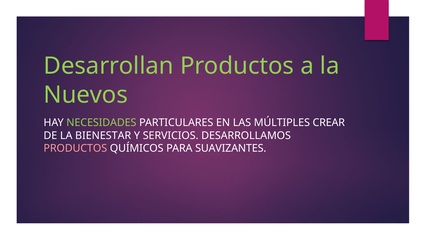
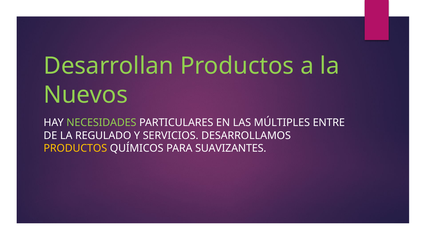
CREAR: CREAR -> ENTRE
BIENESTAR: BIENESTAR -> REGULADO
PRODUCTOS at (75, 148) colour: pink -> yellow
